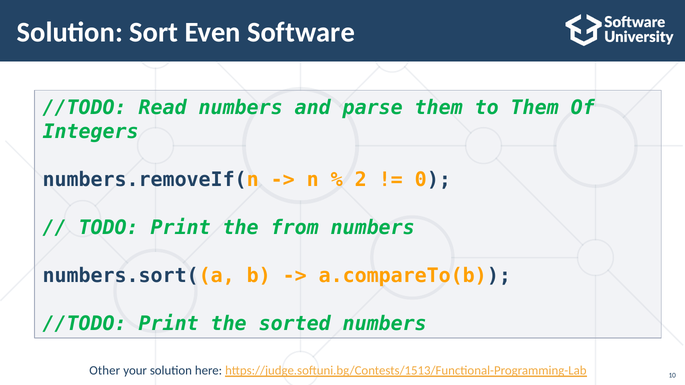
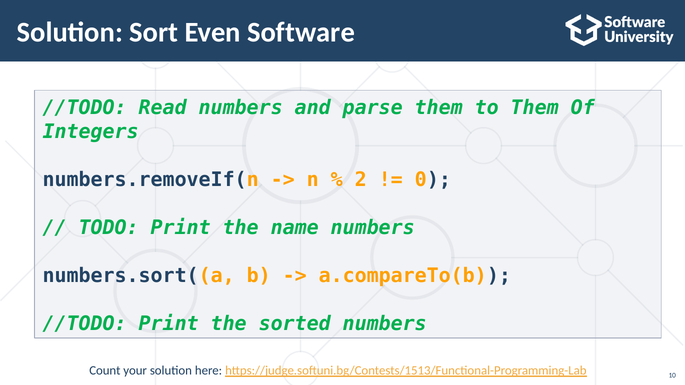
from: from -> name
Other: Other -> Count
